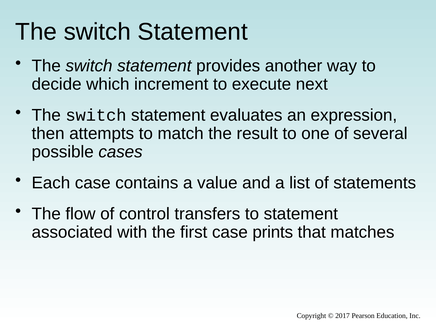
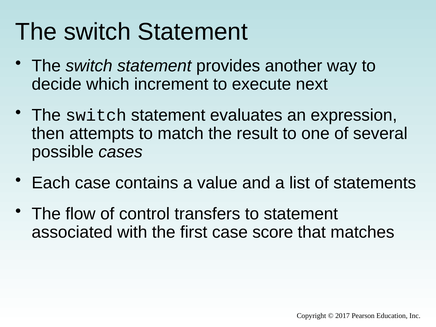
prints: prints -> score
